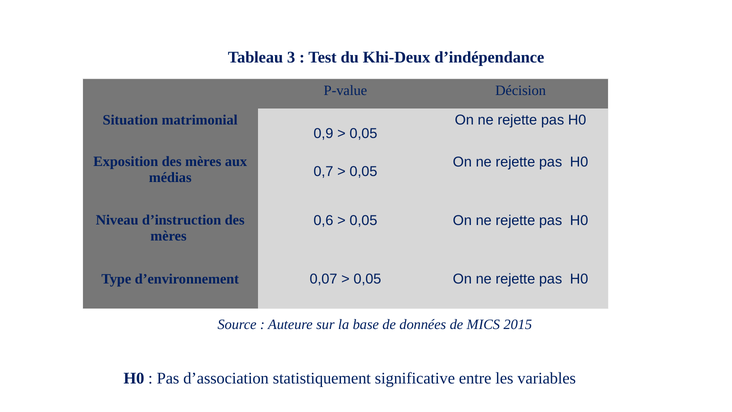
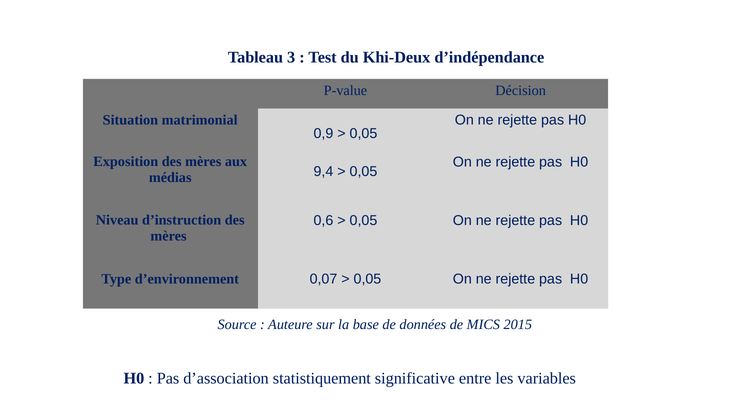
0,7: 0,7 -> 9,4
